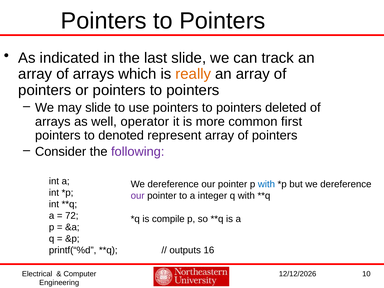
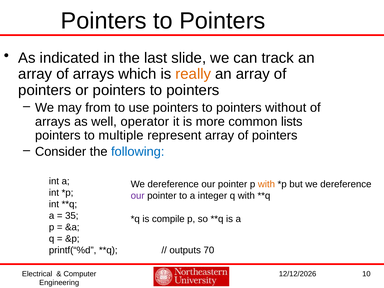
may slide: slide -> from
deleted: deleted -> without
first: first -> lists
denoted: denoted -> multiple
following colour: purple -> blue
with at (266, 184) colour: blue -> orange
72: 72 -> 35
16: 16 -> 70
